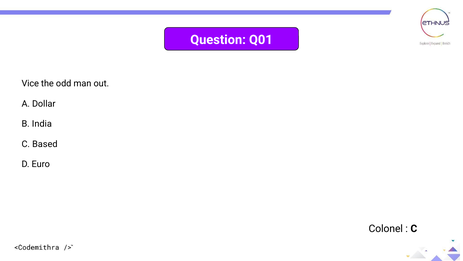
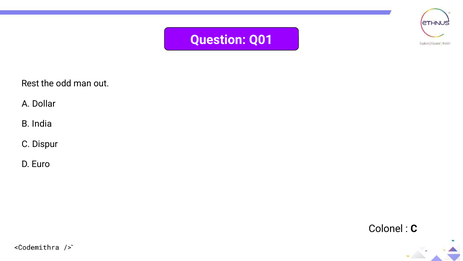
Vice: Vice -> Rest
Based: Based -> Dispur
